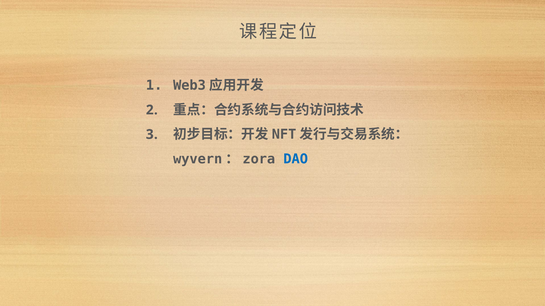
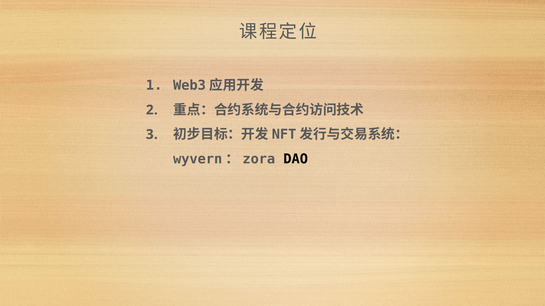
DAO colour: blue -> black
